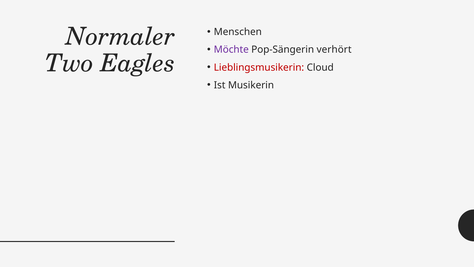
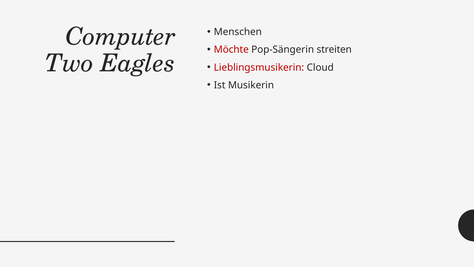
Normaler: Normaler -> Computer
Möchte colour: purple -> red
verhört: verhört -> streiten
